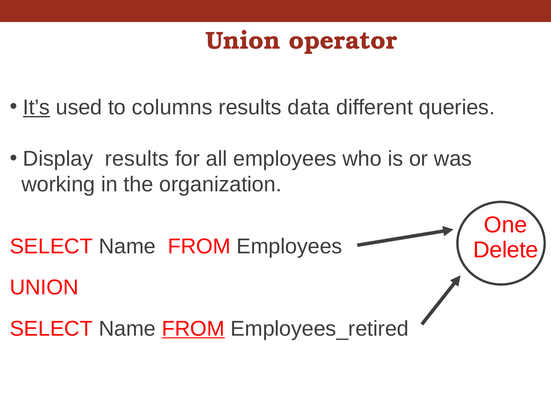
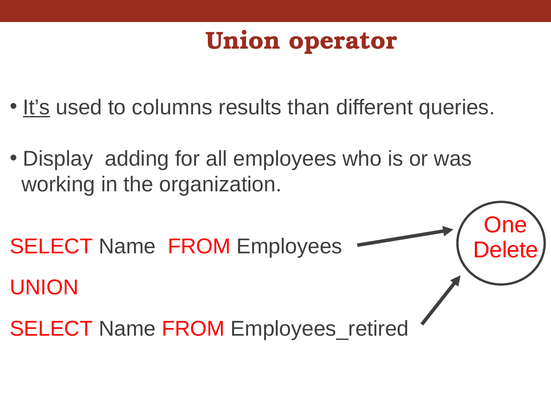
data: data -> than
Display results: results -> adding
FROM at (193, 329) underline: present -> none
